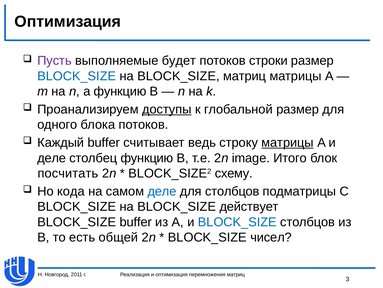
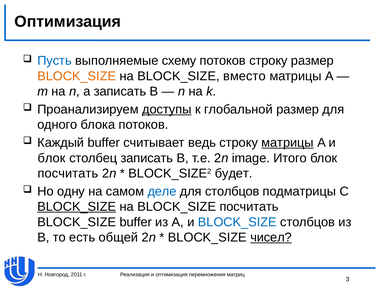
Пусть colour: purple -> blue
будет: будет -> схему
потоков строки: строки -> строку
BLOCK_SIZE at (77, 76) colour: blue -> orange
BLOCK_SIZE матриц: матриц -> вместо
а функцию: функцию -> записать
деле at (52, 158): деле -> блок
столбец функцию: функцию -> записать
схему: схему -> будет
кода: кода -> одну
BLOCK_SIZE at (77, 206) underline: none -> present
BLOCK_SIZE действует: действует -> посчитать
чисел underline: none -> present
